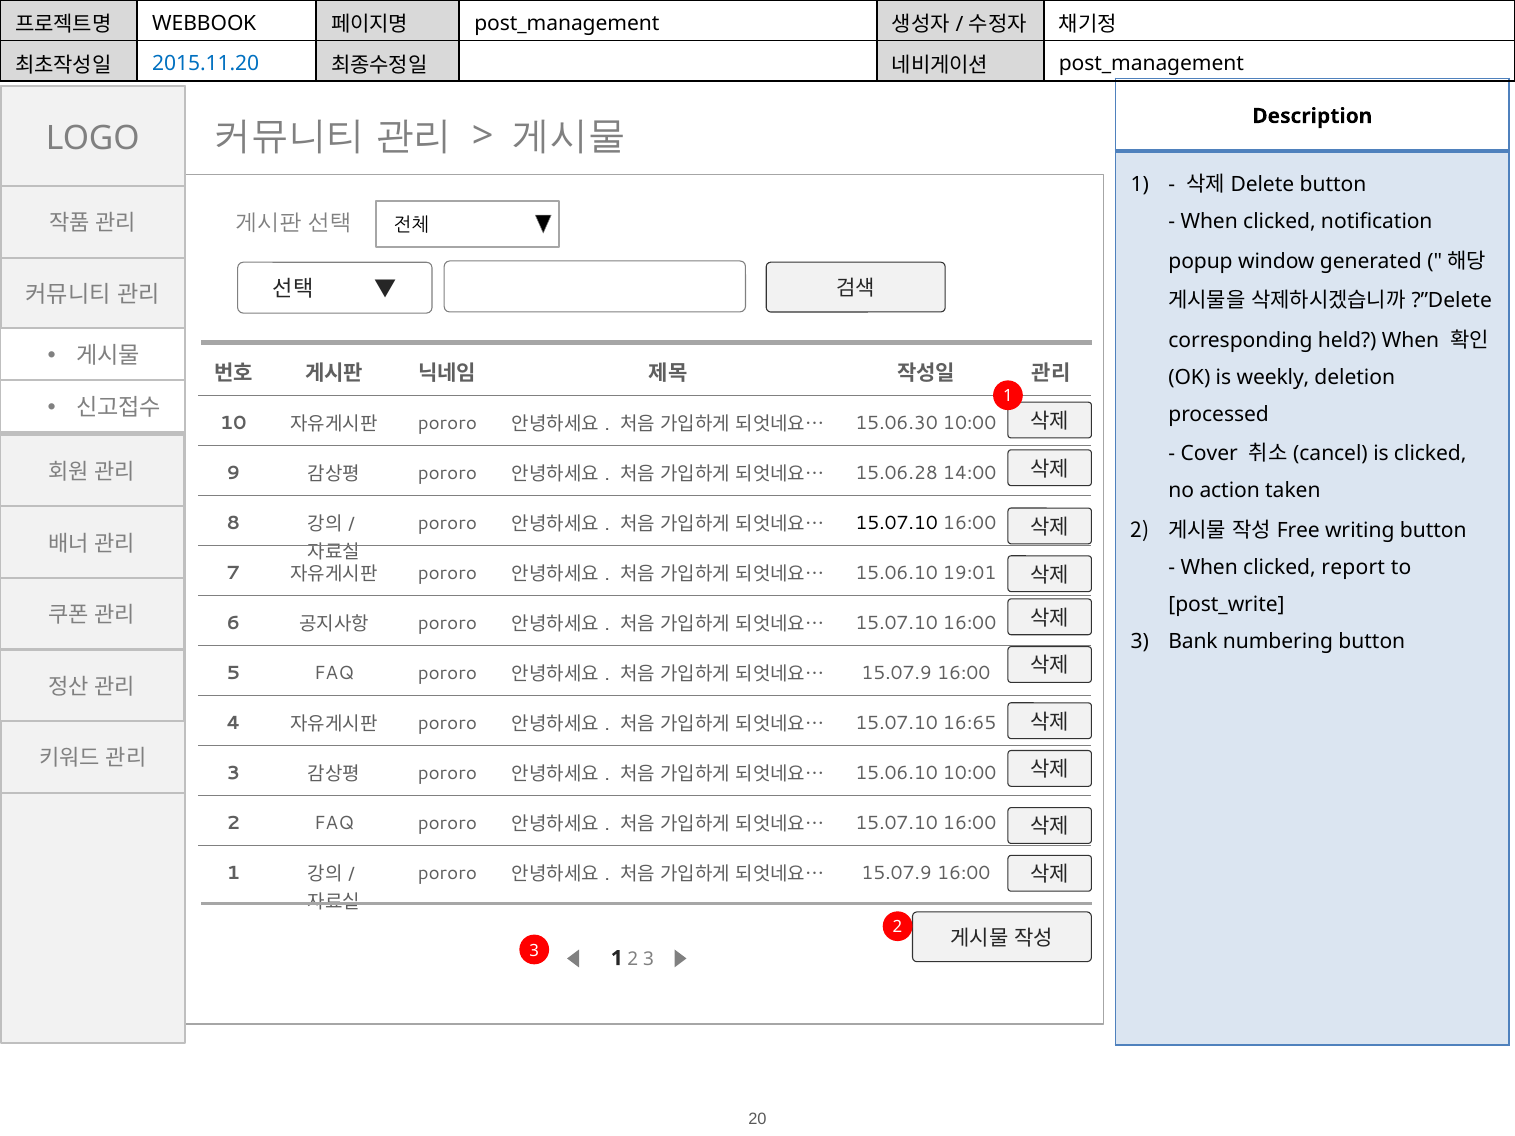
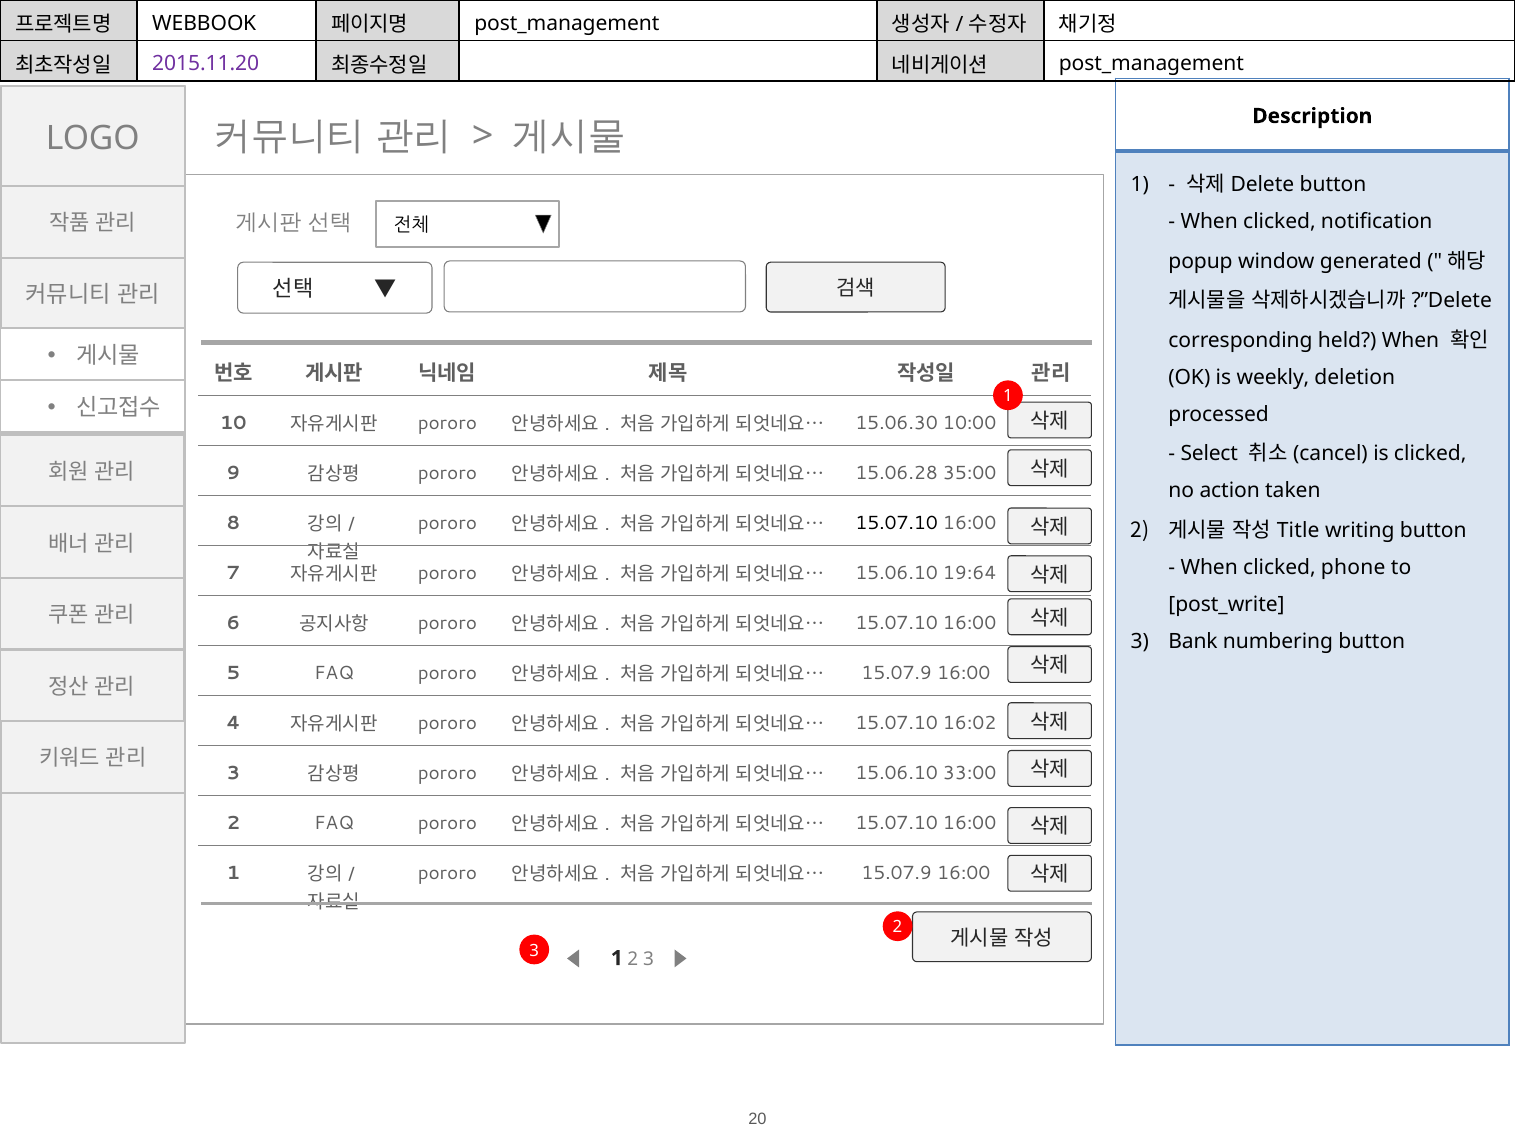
2015.11.20 colour: blue -> purple
Cover: Cover -> Select
14:00: 14:00 -> 35:00
Free: Free -> Title
report: report -> phone
19:01: 19:01 -> 19:64
16:65: 16:65 -> 16:02
15.06.10 10:00: 10:00 -> 33:00
